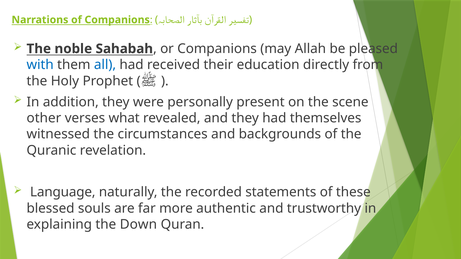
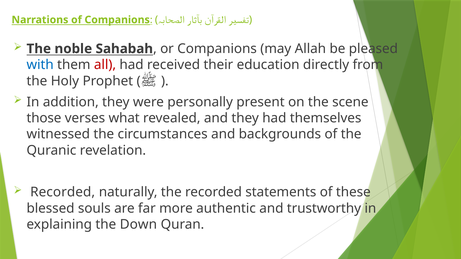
all colour: blue -> red
other: other -> those
Language at (63, 192): Language -> Recorded
